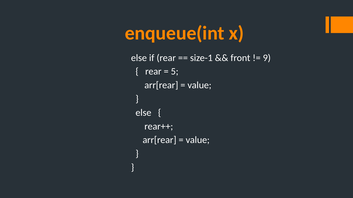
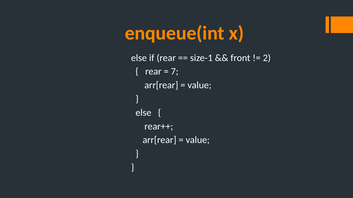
9: 9 -> 2
5: 5 -> 7
